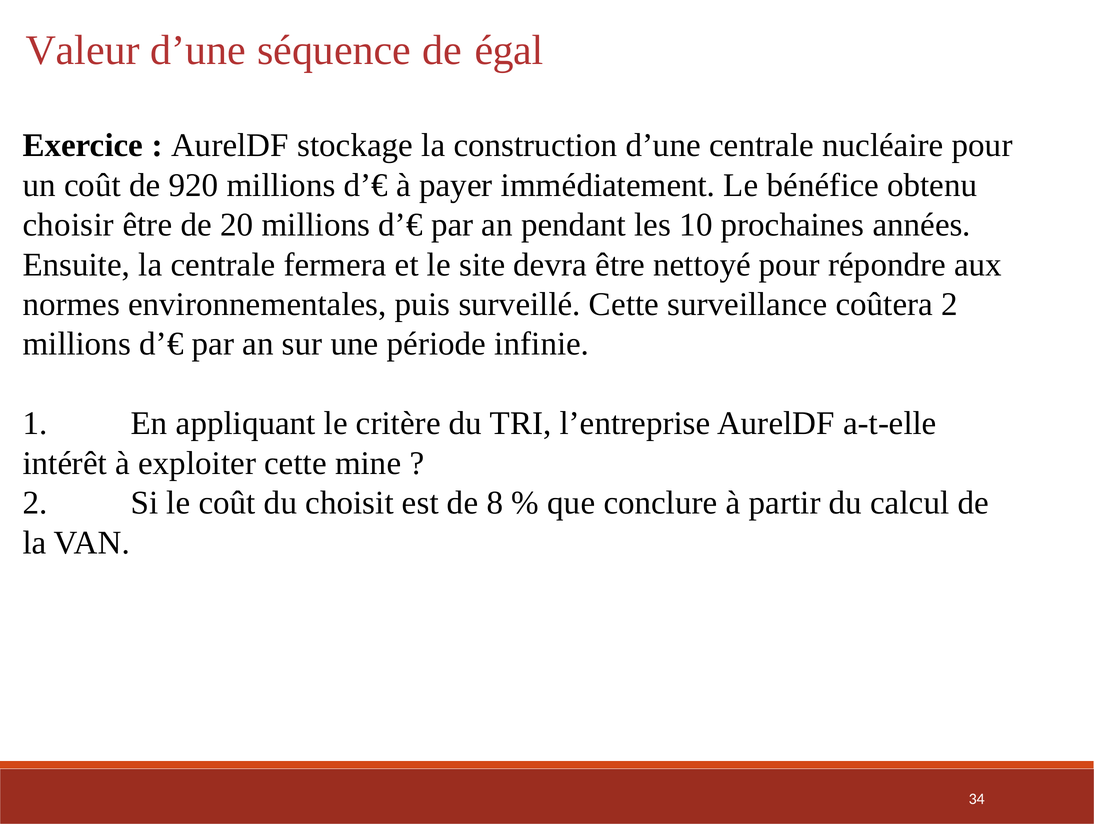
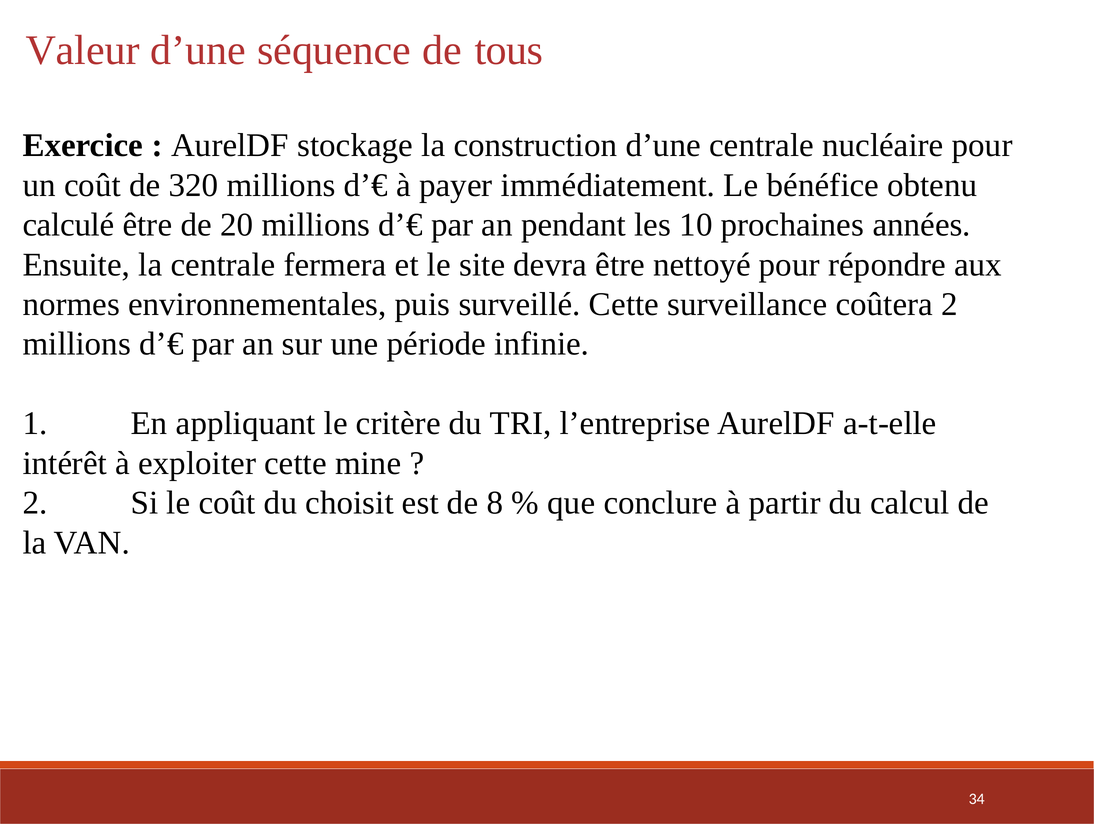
égal: égal -> tous
920: 920 -> 320
choisir: choisir -> calculé
